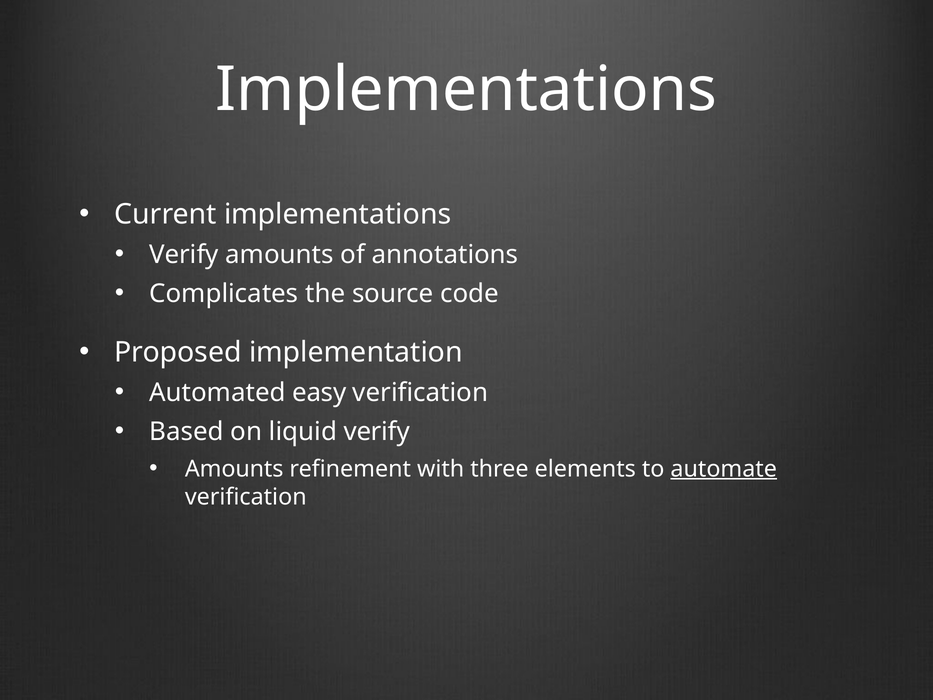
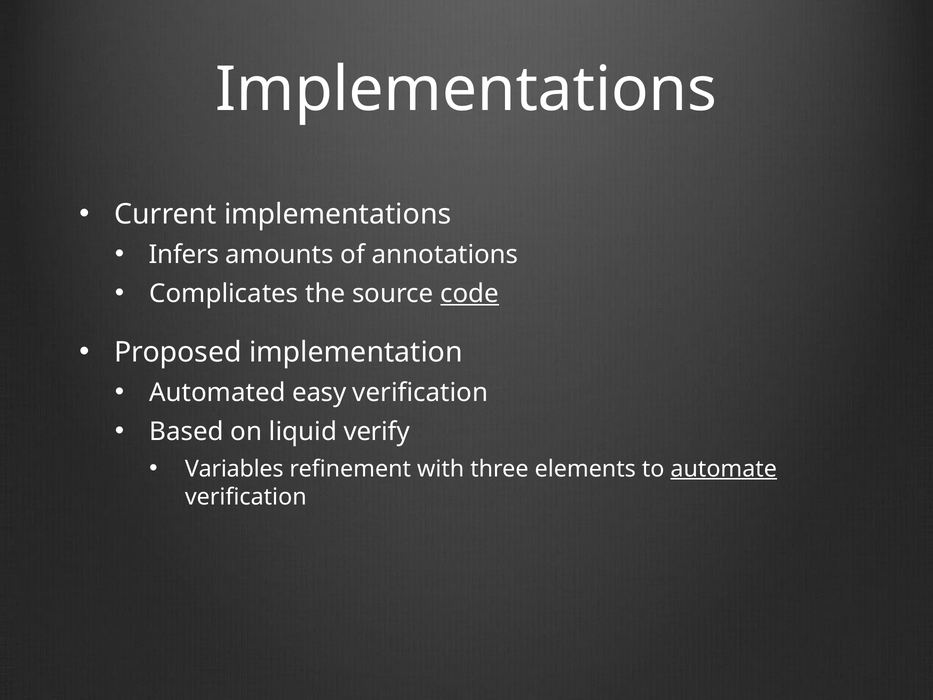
Verify at (184, 255): Verify -> Infers
code underline: none -> present
Amounts at (234, 469): Amounts -> Variables
